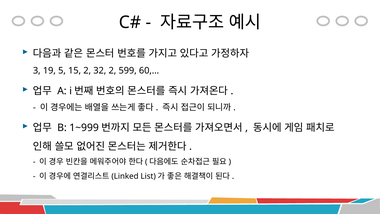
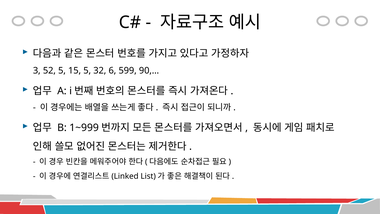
19: 19 -> 52
15 2: 2 -> 5
32 2: 2 -> 6
60,…: 60,… -> 90,…
